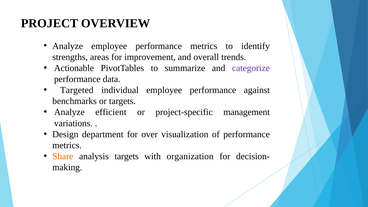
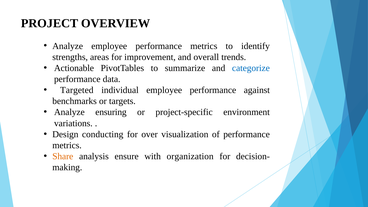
categorize colour: purple -> blue
efficient: efficient -> ensuring
management: management -> environment
department: department -> conducting
analysis targets: targets -> ensure
